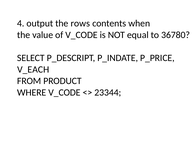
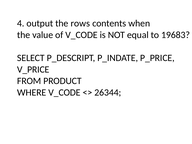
36780: 36780 -> 19683
V_EACH: V_EACH -> V_PRICE
23344: 23344 -> 26344
